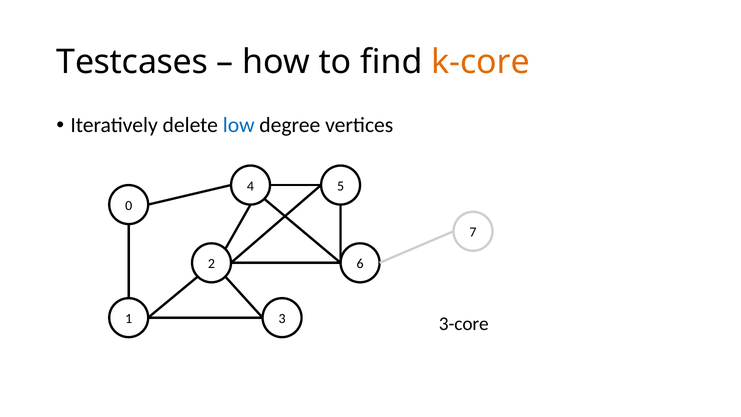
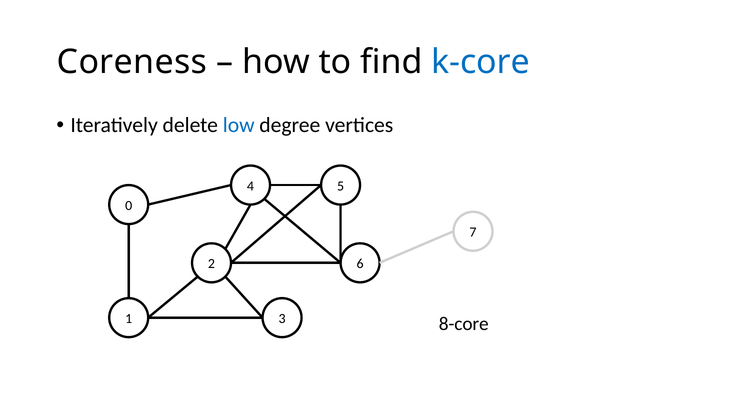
Testcases: Testcases -> Coreness
k-core colour: orange -> blue
3-core: 3-core -> 8-core
